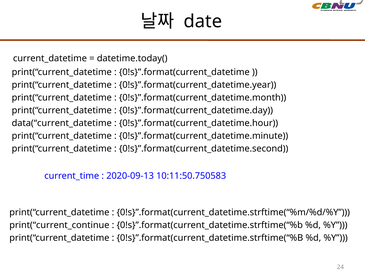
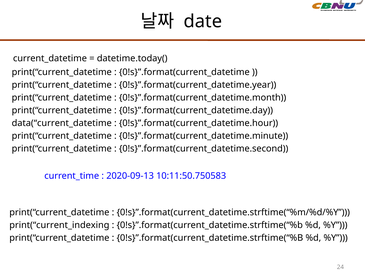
print(“current_continue: print(“current_continue -> print(“current_indexing
